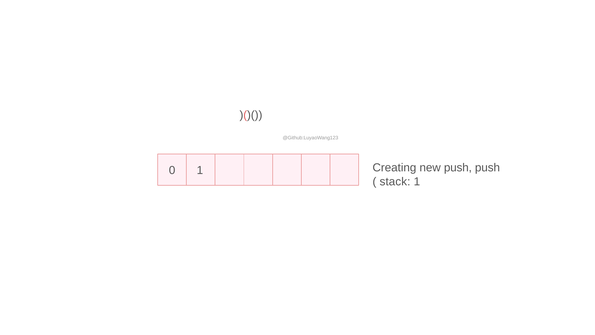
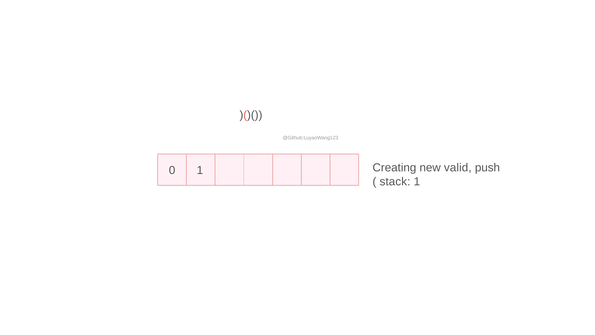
new push: push -> valid
